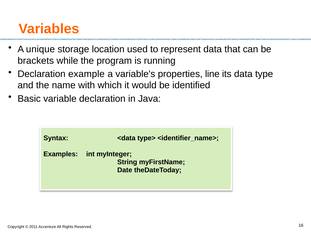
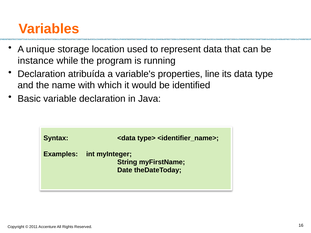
brackets: brackets -> instance
example: example -> atribuída
